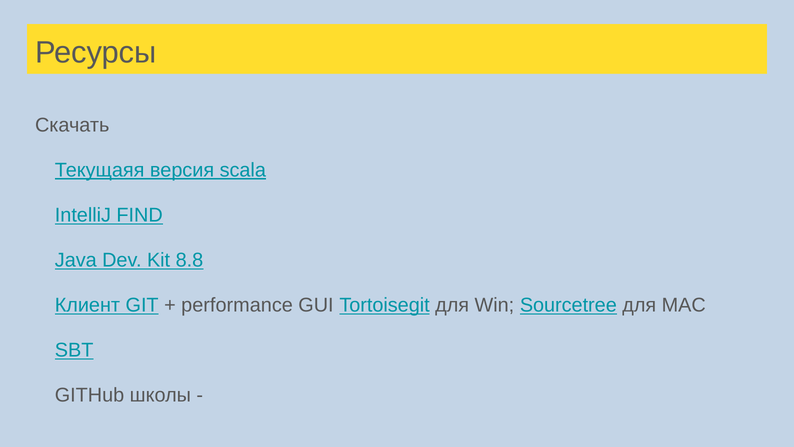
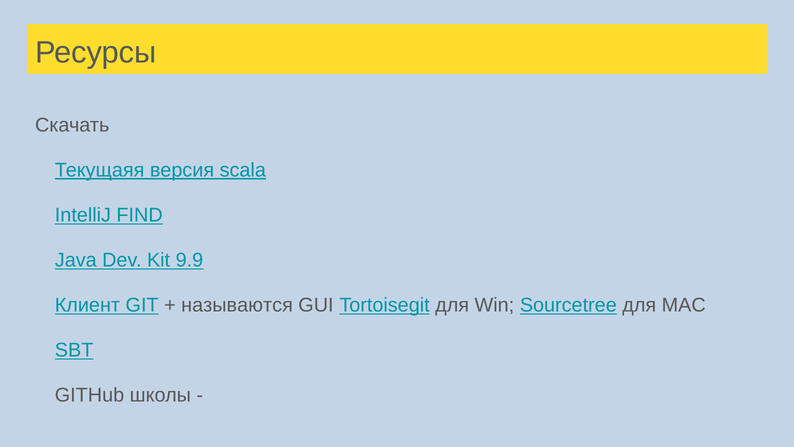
8.8: 8.8 -> 9.9
performance: performance -> называются
